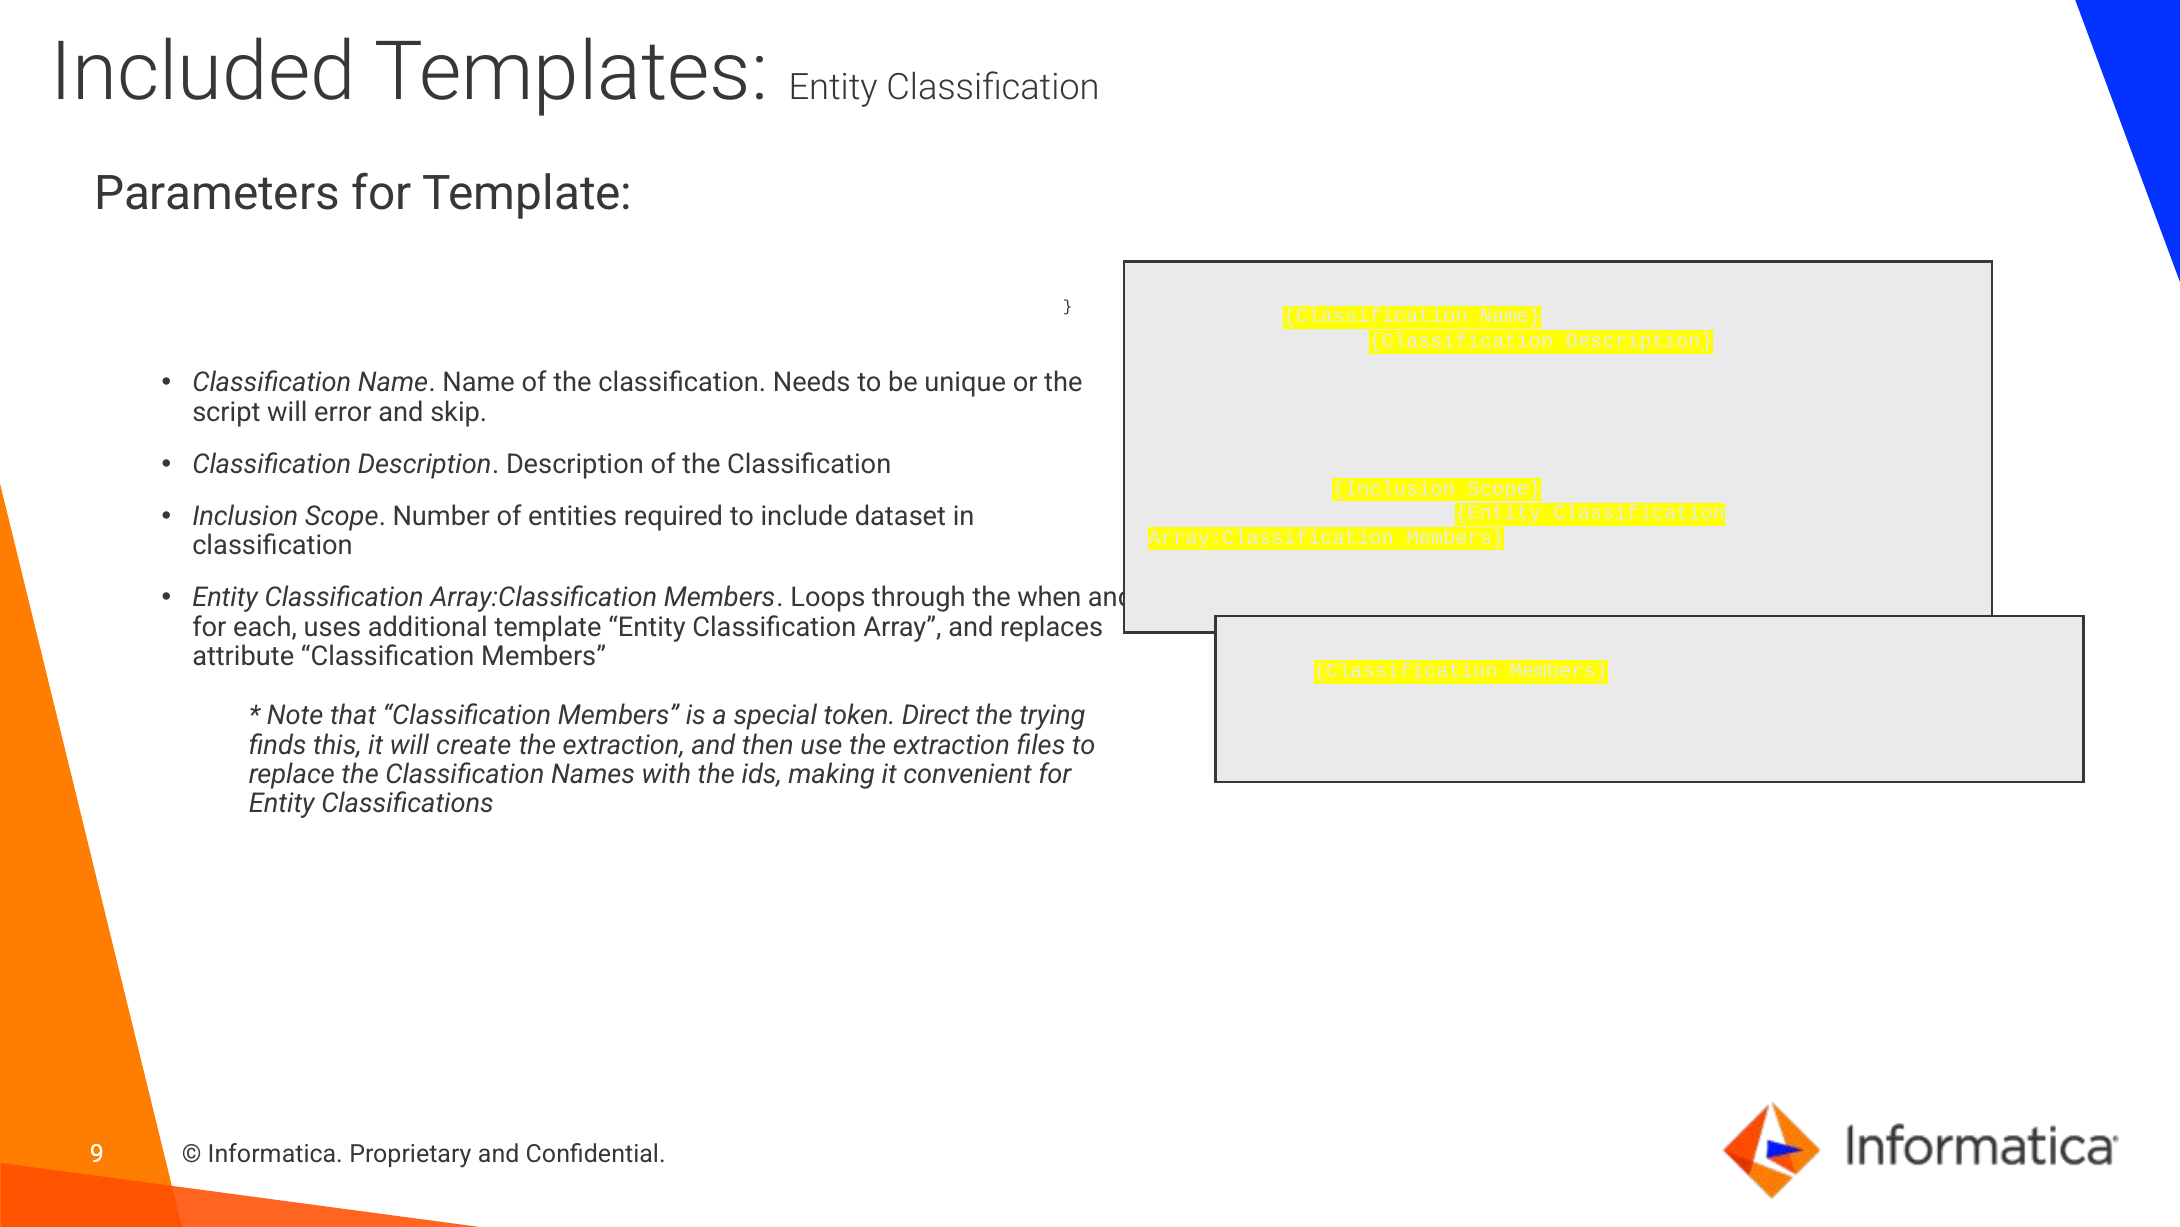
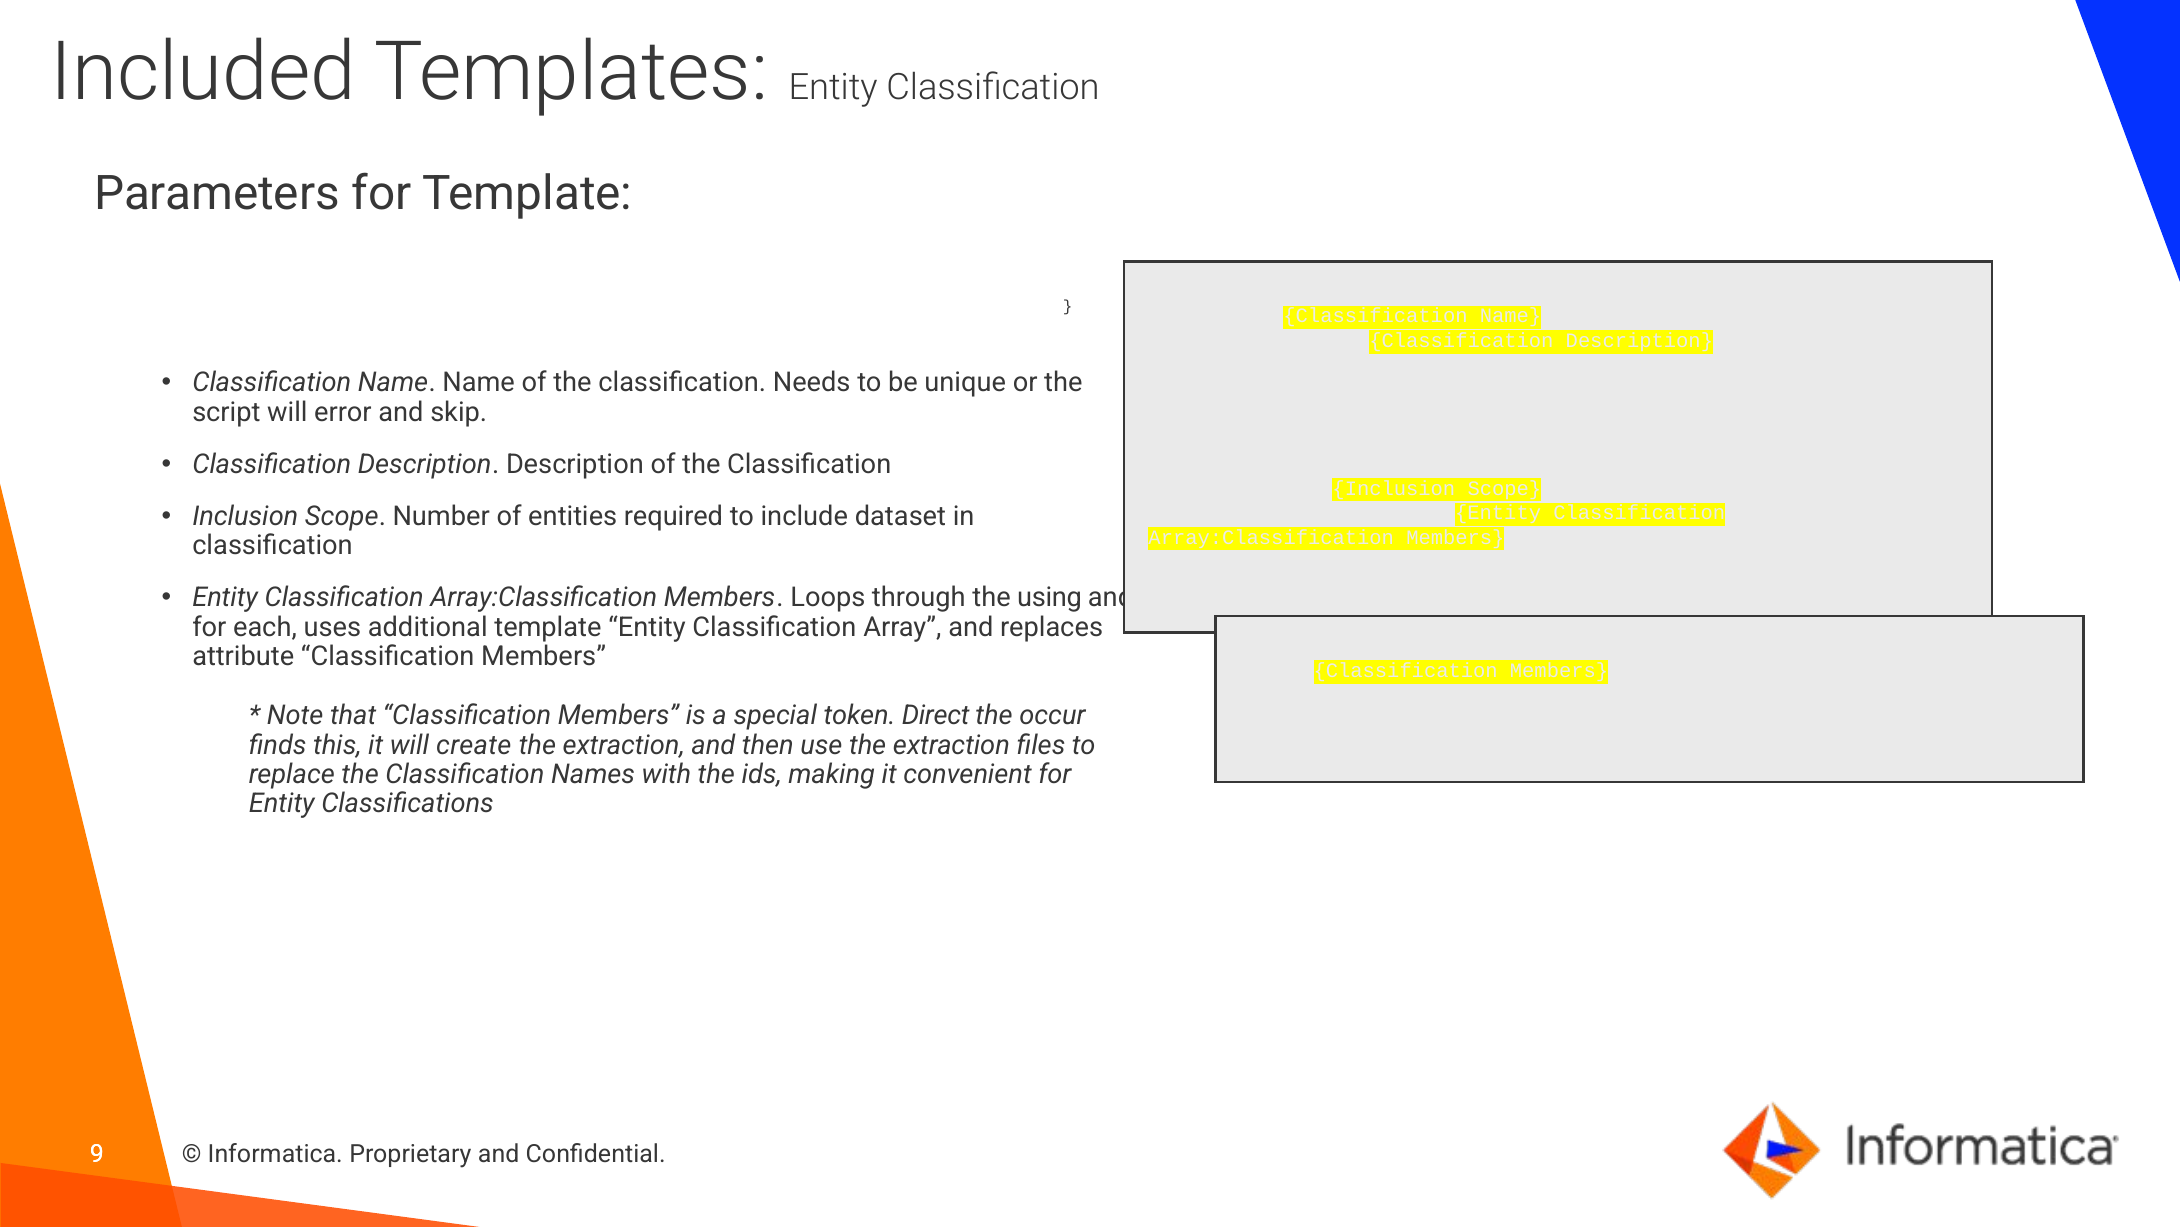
when: when -> using
trying: trying -> occur
